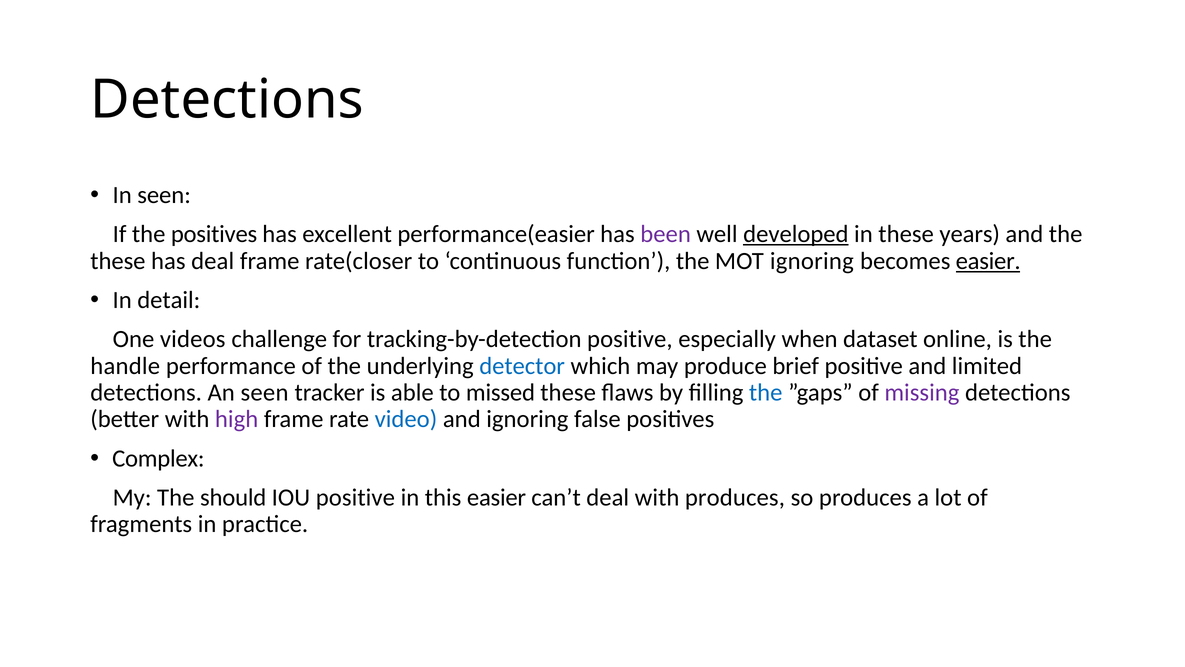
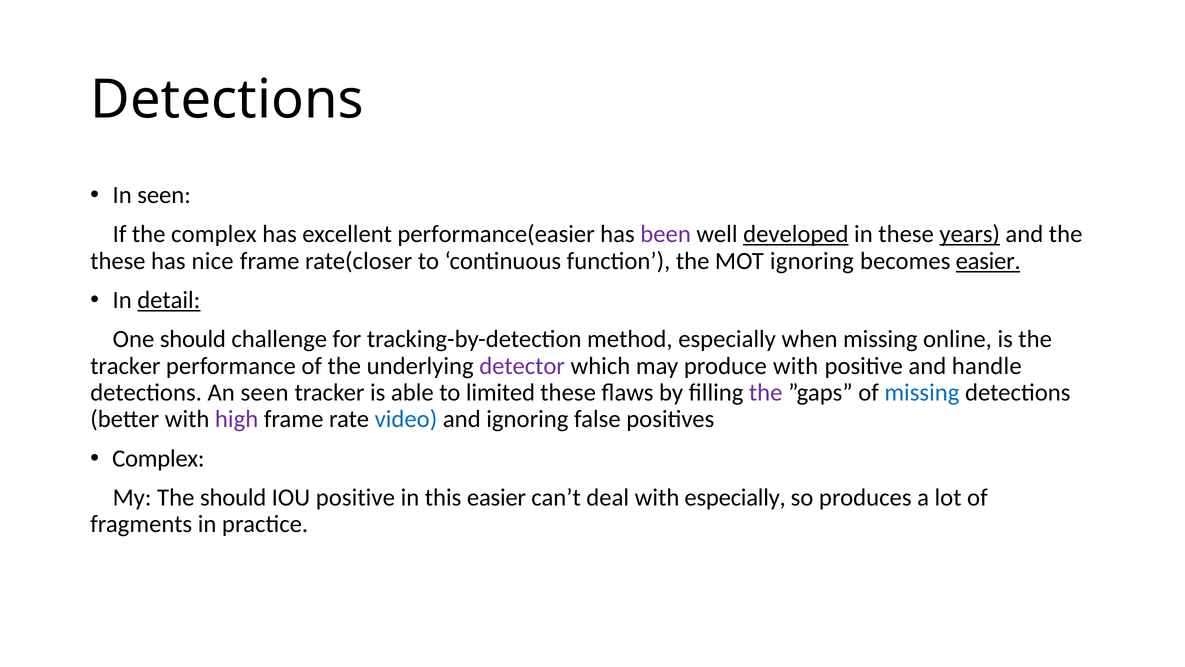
the positives: positives -> complex
years underline: none -> present
has deal: deal -> nice
detail underline: none -> present
One videos: videos -> should
tracking-by-detection positive: positive -> method
when dataset: dataset -> missing
handle at (125, 366): handle -> tracker
detector colour: blue -> purple
produce brief: brief -> with
limited: limited -> handle
missed: missed -> limited
the at (766, 392) colour: blue -> purple
missing at (922, 392) colour: purple -> blue
with produces: produces -> especially
